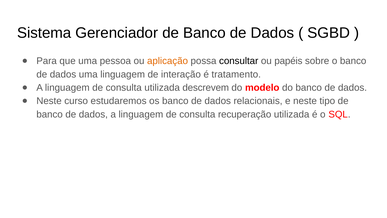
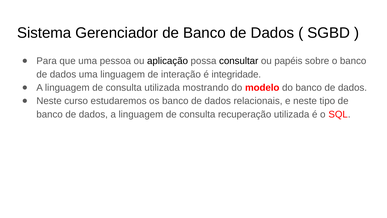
aplicação colour: orange -> black
tratamento: tratamento -> integridade
descrevem: descrevem -> mostrando
